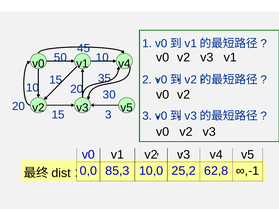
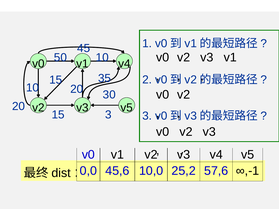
85,3: 85,3 -> 45,6
62,8: 62,8 -> 57,6
